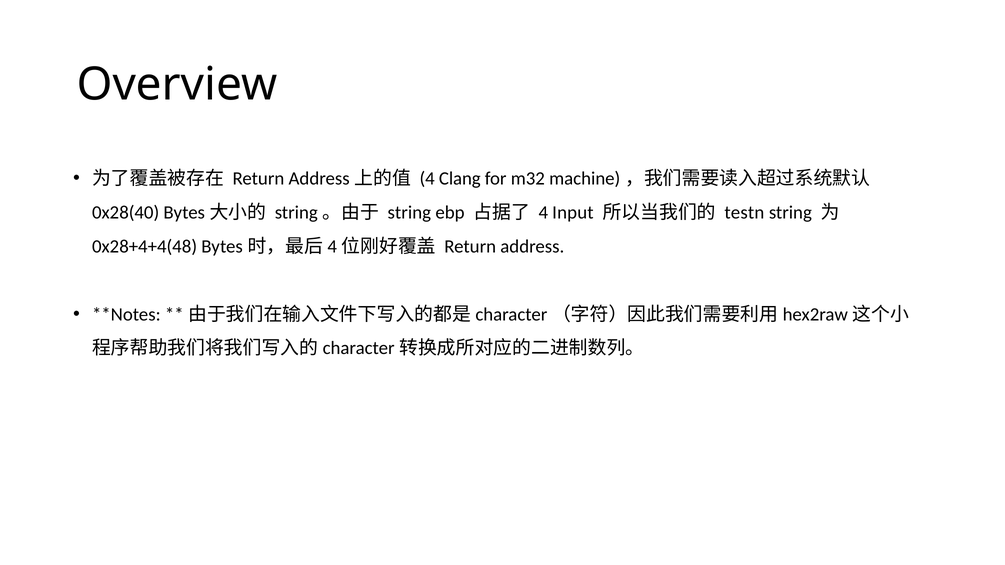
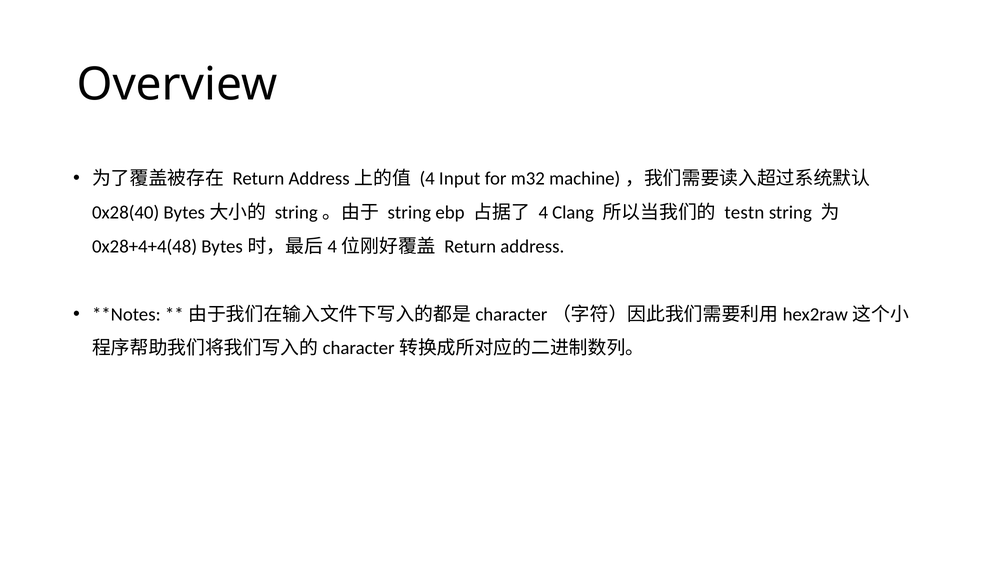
Clang: Clang -> Input
Input: Input -> Clang
